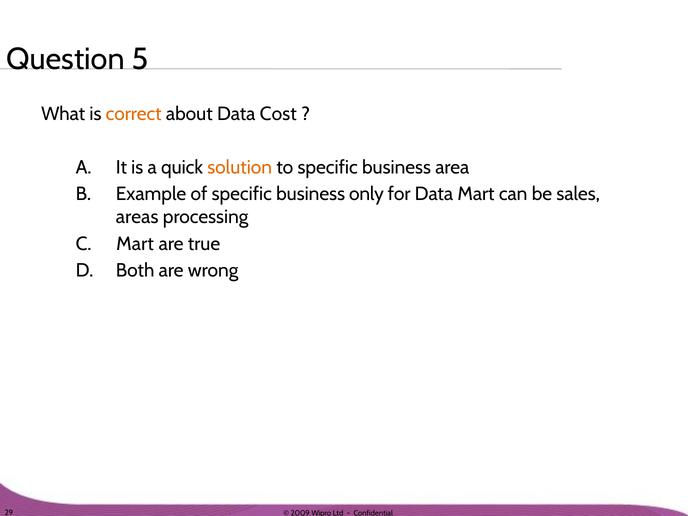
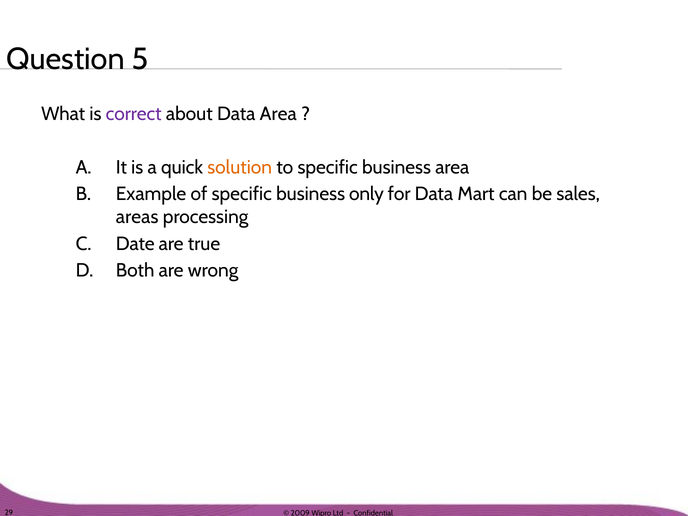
correct colour: orange -> purple
Data Cost: Cost -> Area
Mart at (135, 244): Mart -> Date
